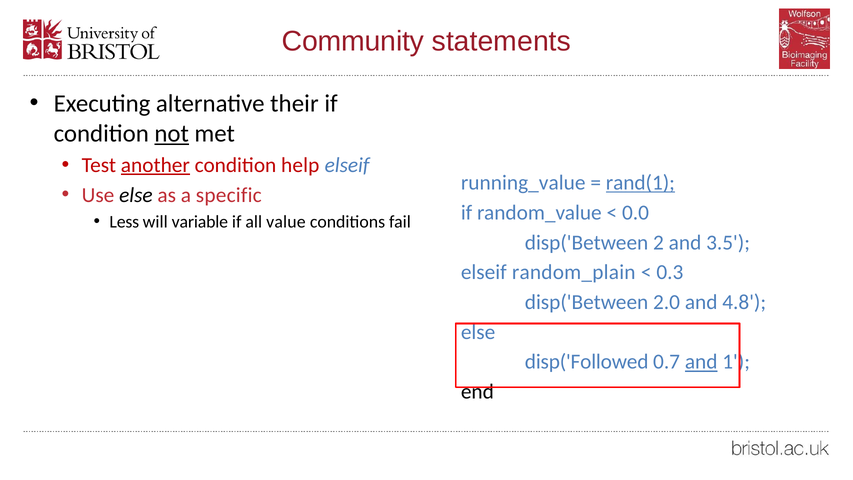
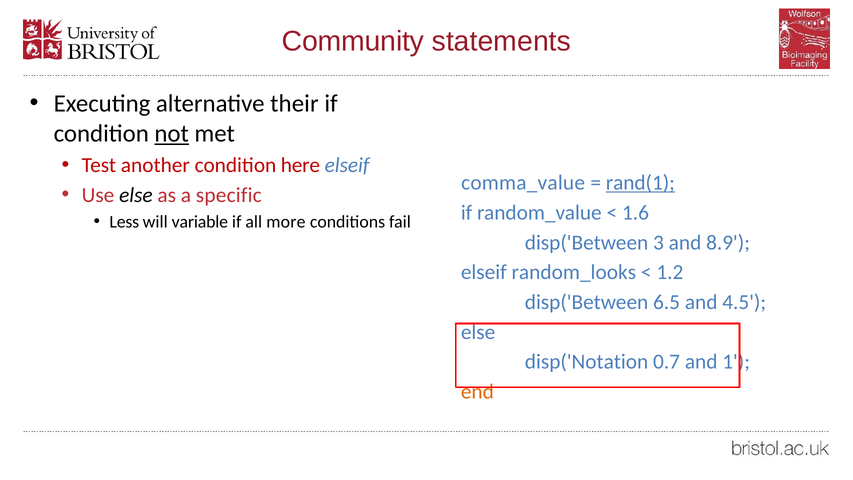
another underline: present -> none
help: help -> here
running_value: running_value -> comma_value
0.0: 0.0 -> 1.6
value: value -> more
2: 2 -> 3
3.5: 3.5 -> 8.9
random_plain: random_plain -> random_looks
0.3: 0.3 -> 1.2
2.0: 2.0 -> 6.5
4.8: 4.8 -> 4.5
disp('Followed: disp('Followed -> disp('Notation
and at (701, 362) underline: present -> none
end colour: black -> orange
